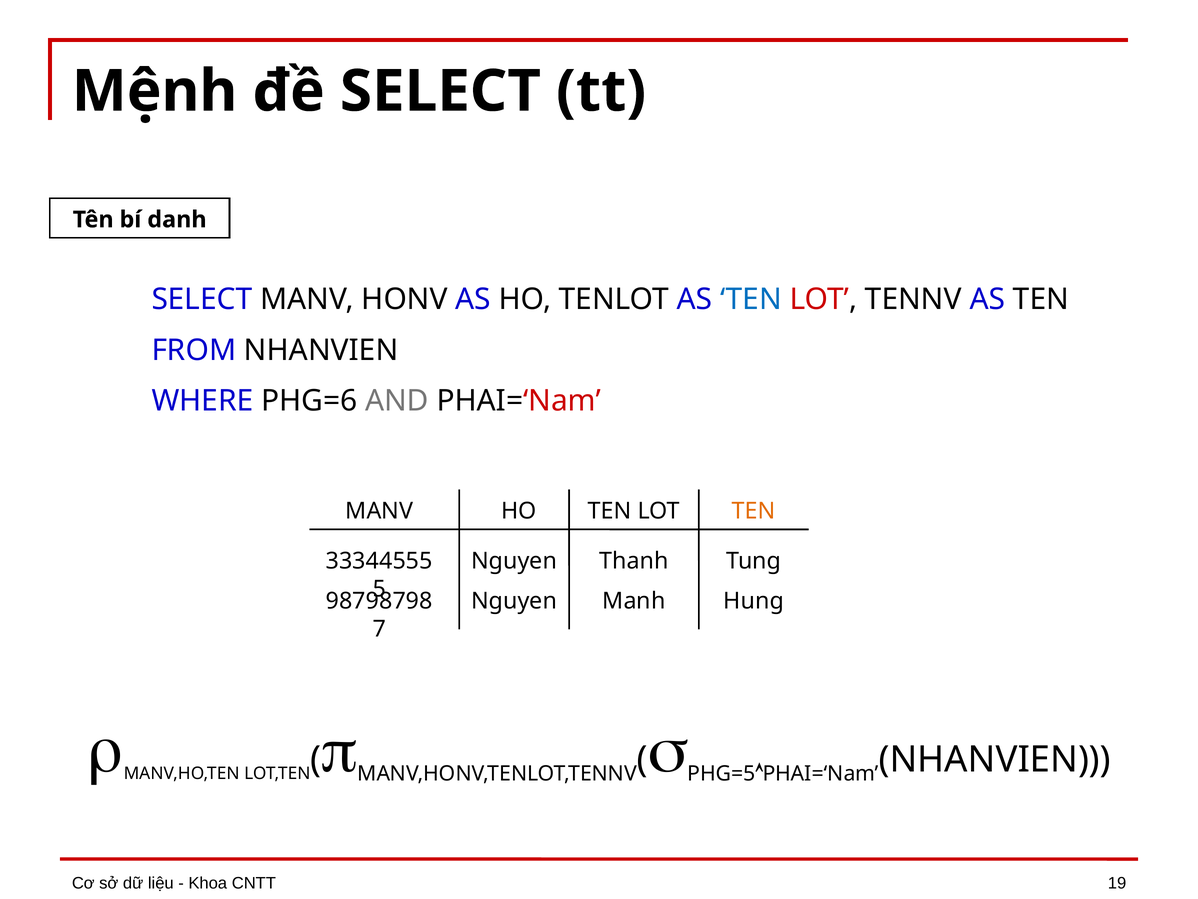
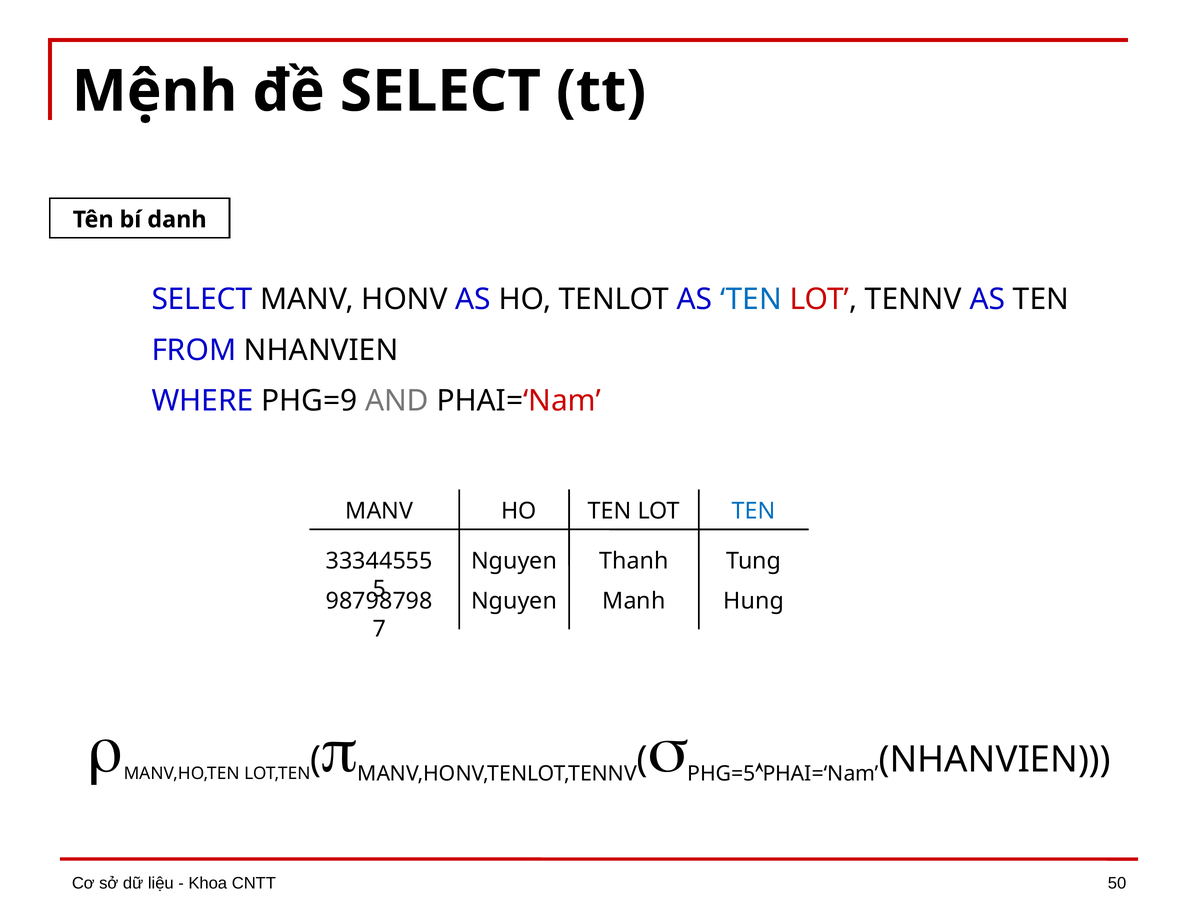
PHG=6: PHG=6 -> PHG=9
TEN at (754, 511) colour: orange -> blue
19: 19 -> 50
